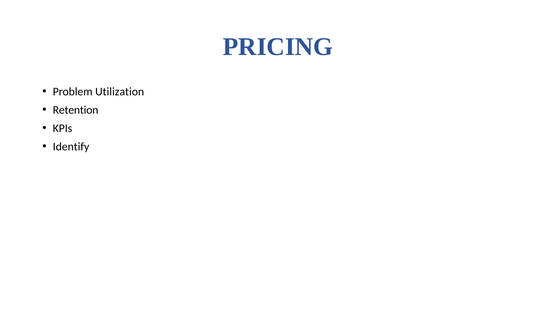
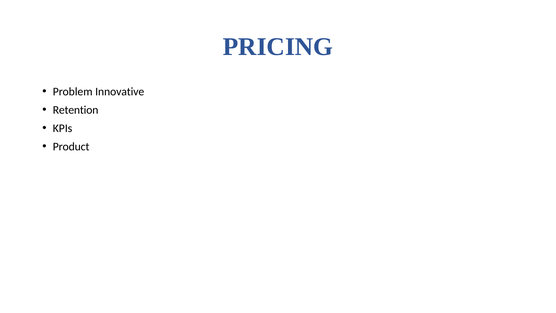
Utilization: Utilization -> Innovative
Identify: Identify -> Product
